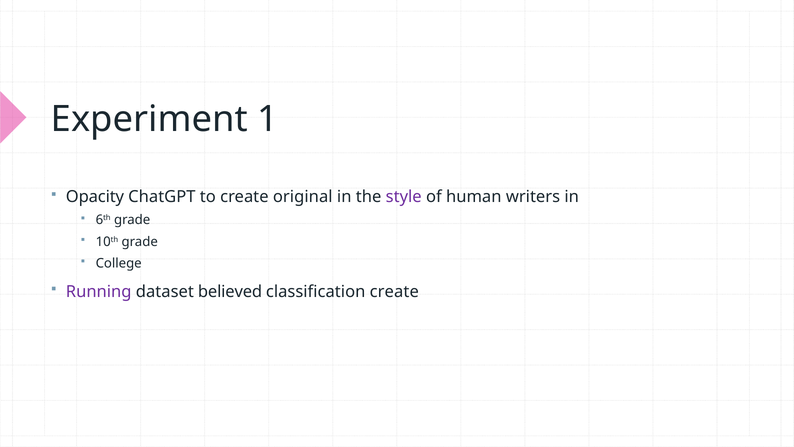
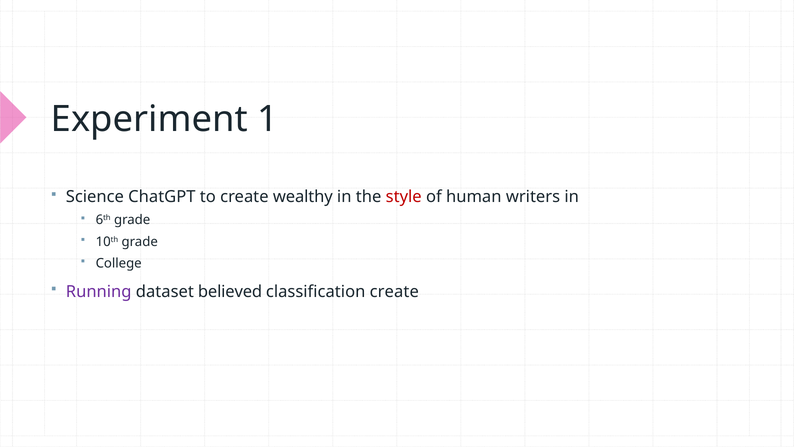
Opacity: Opacity -> Science
original: original -> wealthy
style colour: purple -> red
